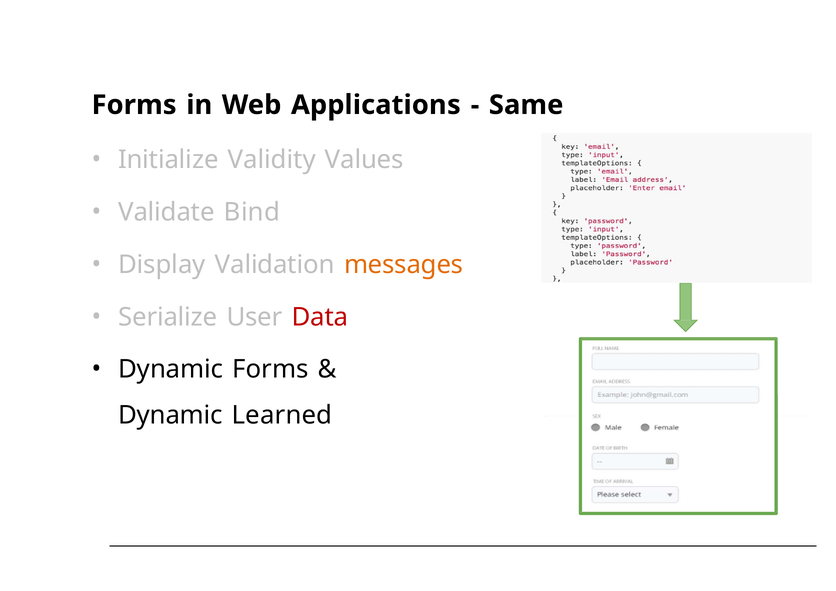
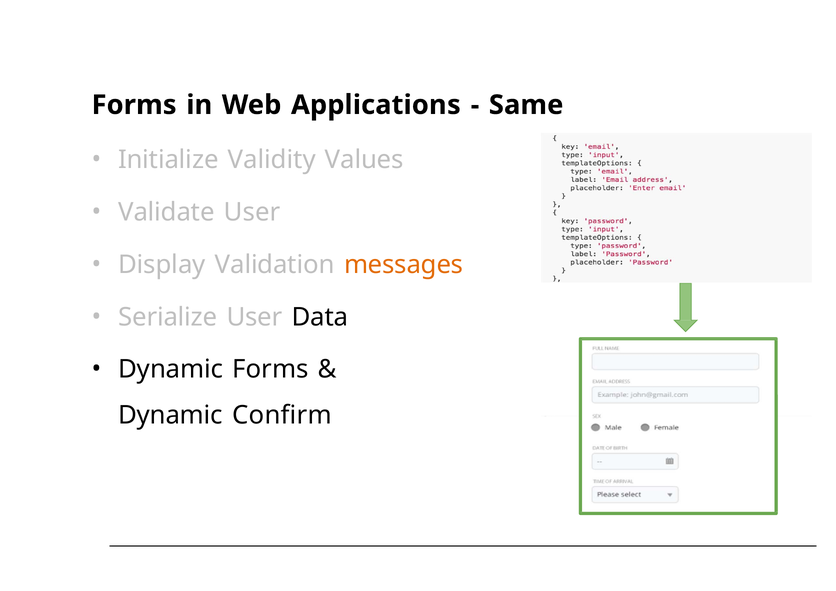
Validate Bind: Bind -> User
Data colour: red -> black
Learned: Learned -> Confirm
